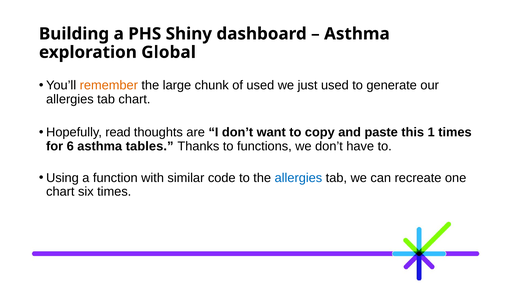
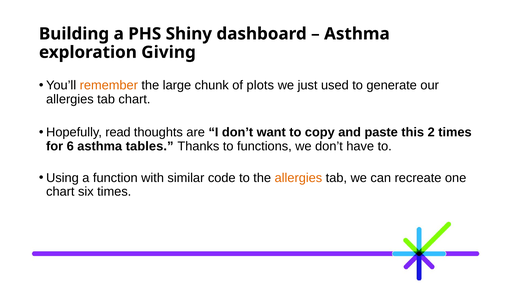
Global: Global -> Giving
of used: used -> plots
1: 1 -> 2
allergies at (298, 178) colour: blue -> orange
